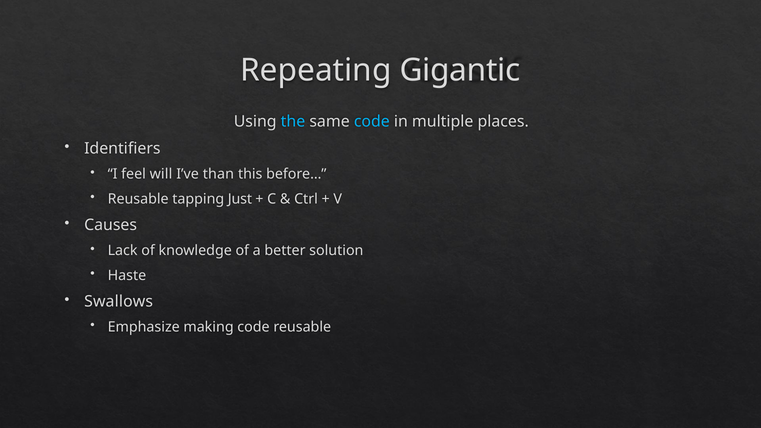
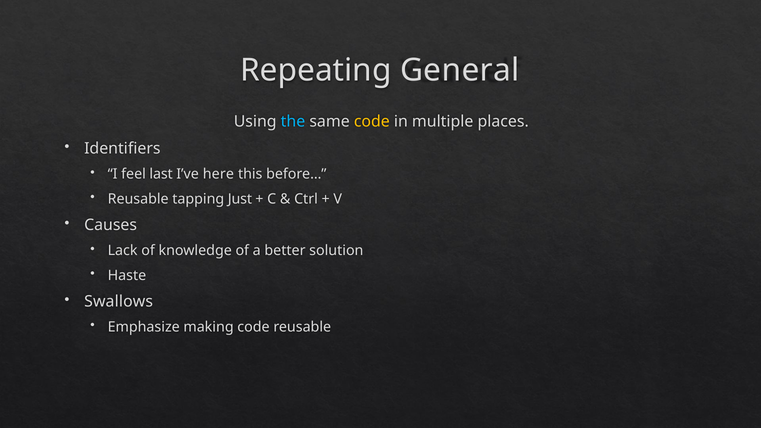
Gigantic: Gigantic -> General
code at (372, 122) colour: light blue -> yellow
will: will -> last
than: than -> here
